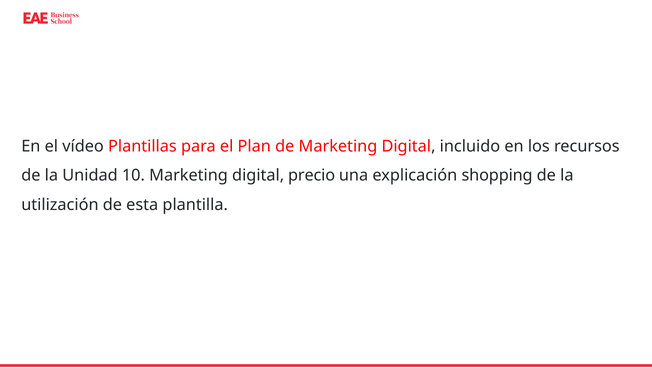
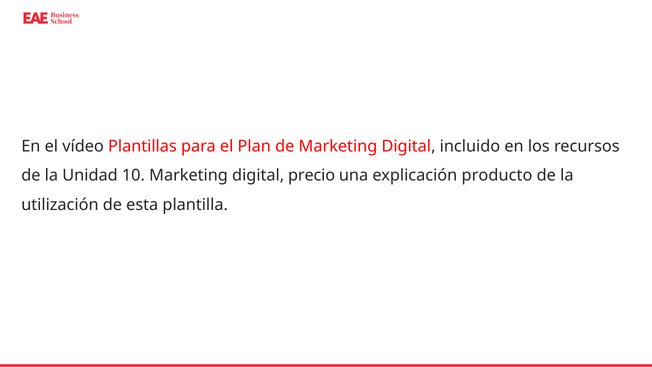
shopping: shopping -> producto
